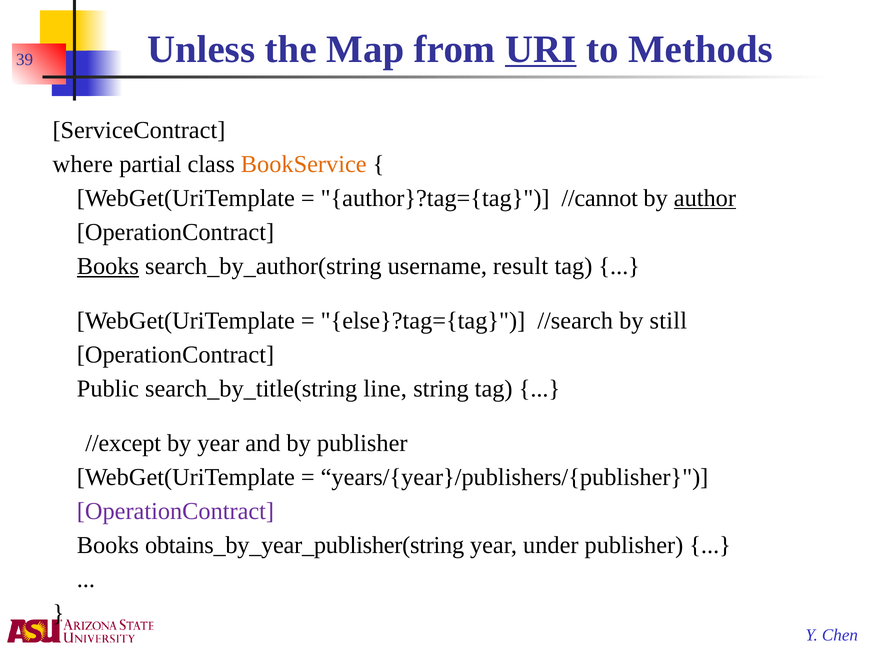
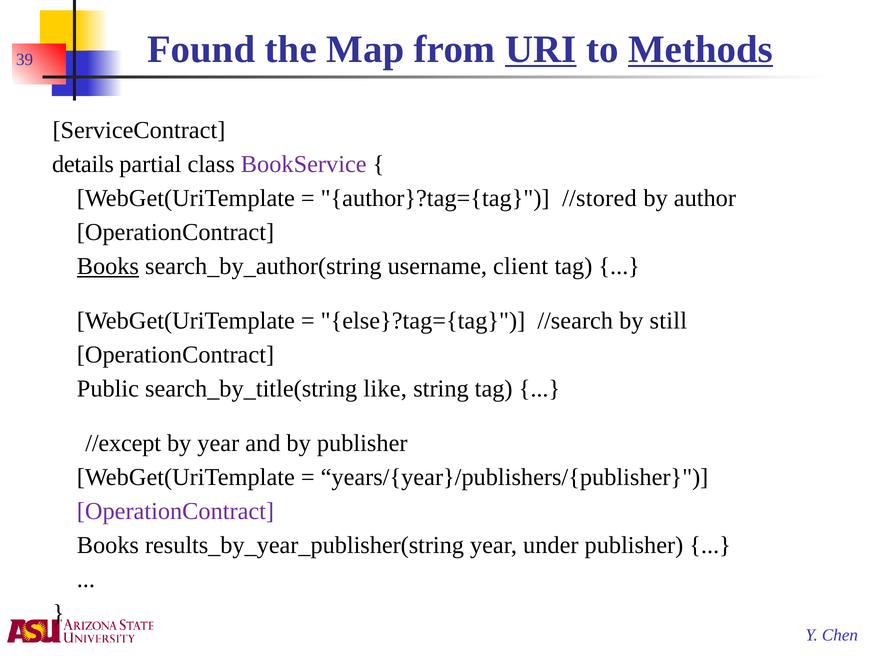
Unless: Unless -> Found
Methods underline: none -> present
where: where -> details
BookService colour: orange -> purple
//cannot: //cannot -> //stored
author underline: present -> none
result: result -> client
line: line -> like
obtains_by_year_publisher(string: obtains_by_year_publisher(string -> results_by_year_publisher(string
